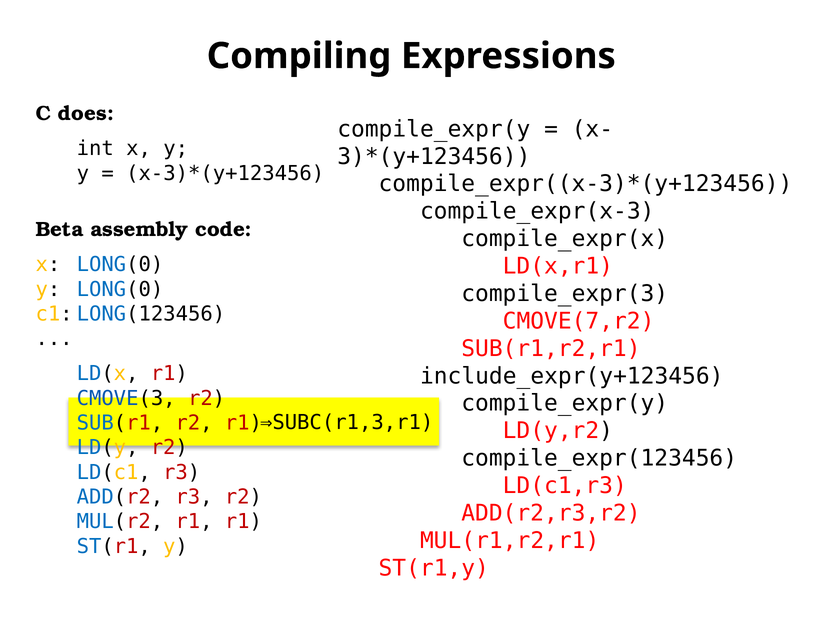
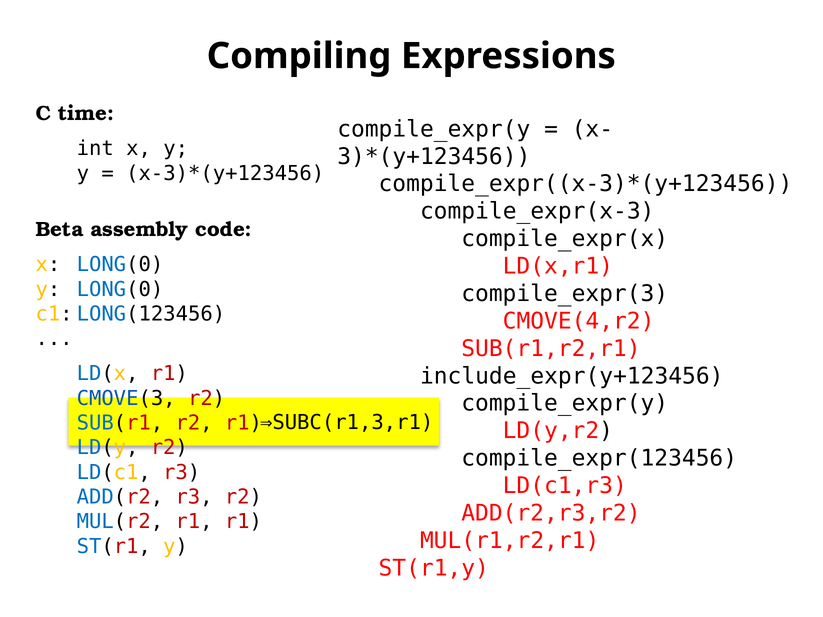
does: does -> time
CMOVE(7,r2: CMOVE(7,r2 -> CMOVE(4,r2
